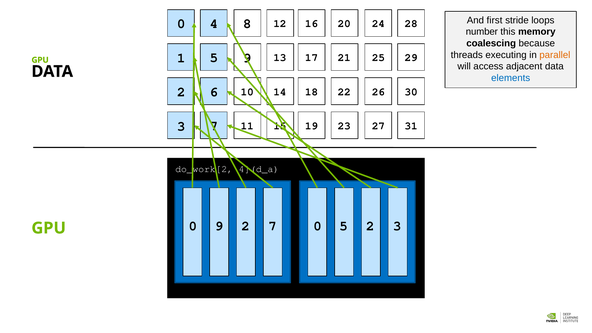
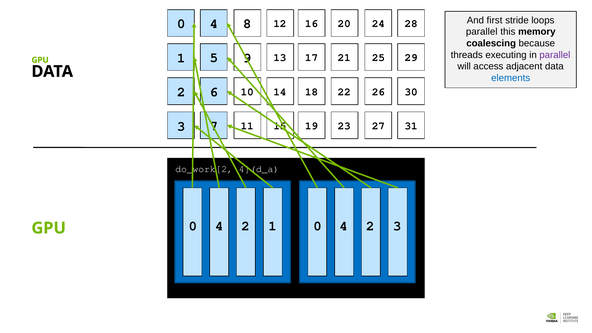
number at (482, 32): number -> parallel
parallel at (555, 55) colour: orange -> purple
9 at (219, 226): 9 -> 4
2 7: 7 -> 1
5 at (344, 226): 5 -> 4
